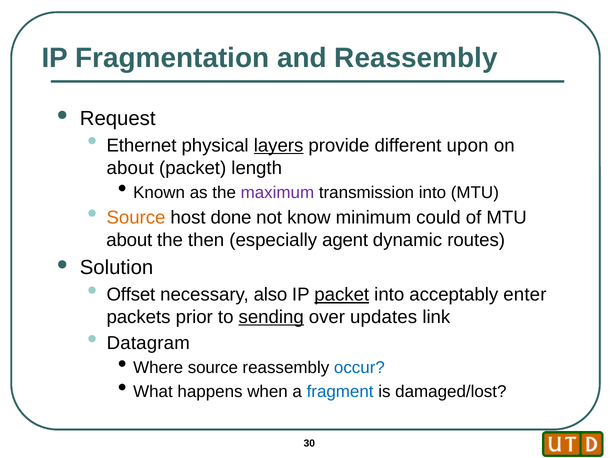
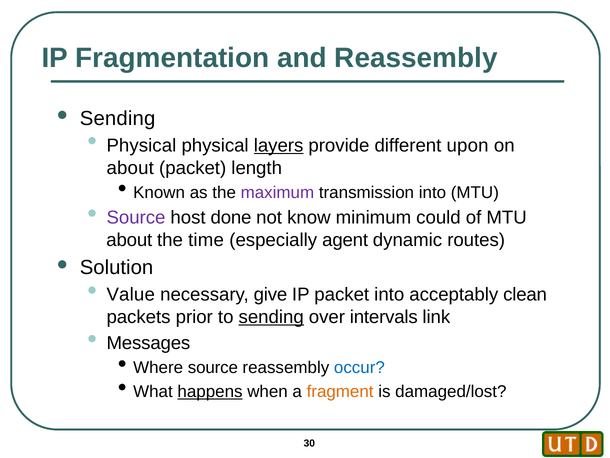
Request at (118, 118): Request -> Sending
Ethernet at (141, 145): Ethernet -> Physical
Source at (136, 217) colour: orange -> purple
then: then -> time
Offset: Offset -> Value
also: also -> give
packet at (342, 294) underline: present -> none
enter: enter -> clean
updates: updates -> intervals
Datagram: Datagram -> Messages
happens underline: none -> present
fragment colour: blue -> orange
